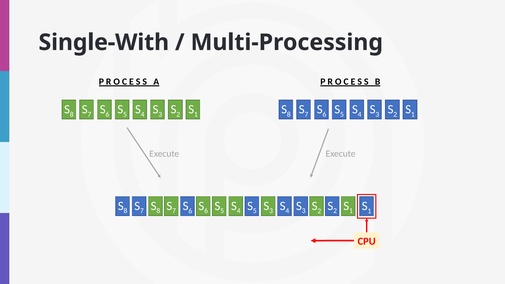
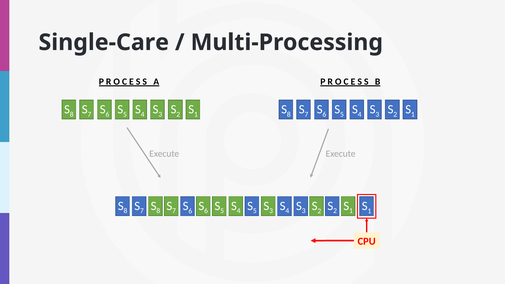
Single-With: Single-With -> Single-Care
